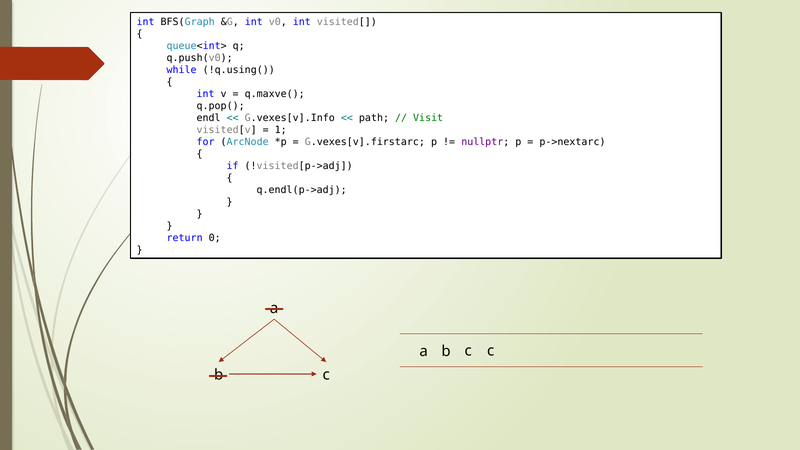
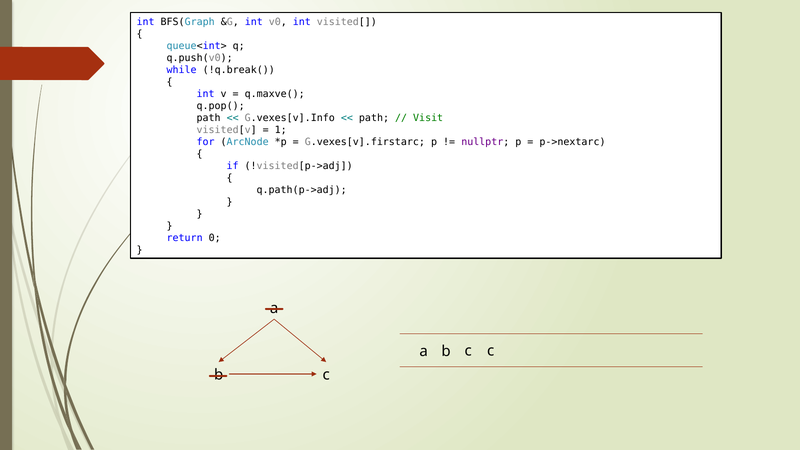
!q.using(: !q.using( -> !q.break(
endl at (209, 118): endl -> path
q.endl(p->adj: q.endl(p->adj -> q.path(p->adj
